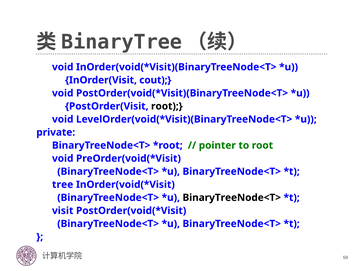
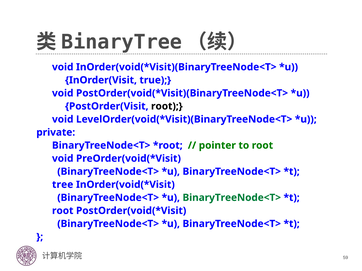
cout: cout -> true
BinaryTreeNode<T> at (232, 198) colour: black -> green
visit at (63, 211): visit -> root
